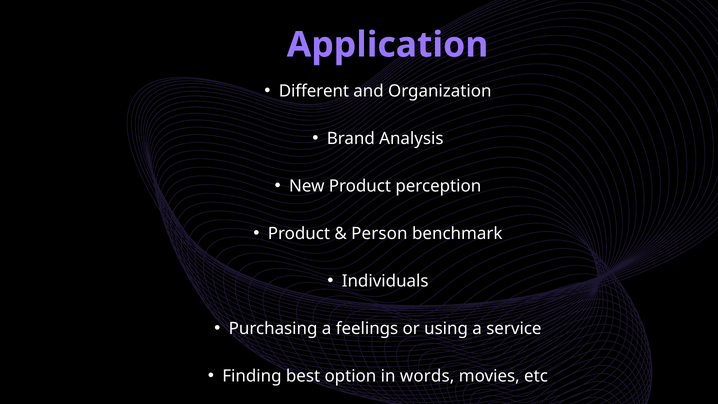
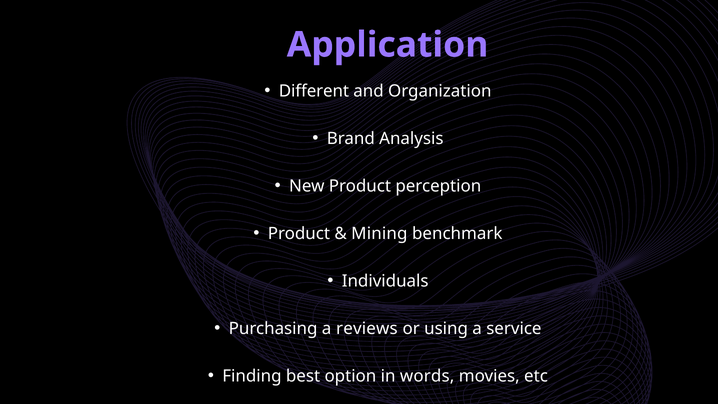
Person: Person -> Mining
feelings: feelings -> reviews
